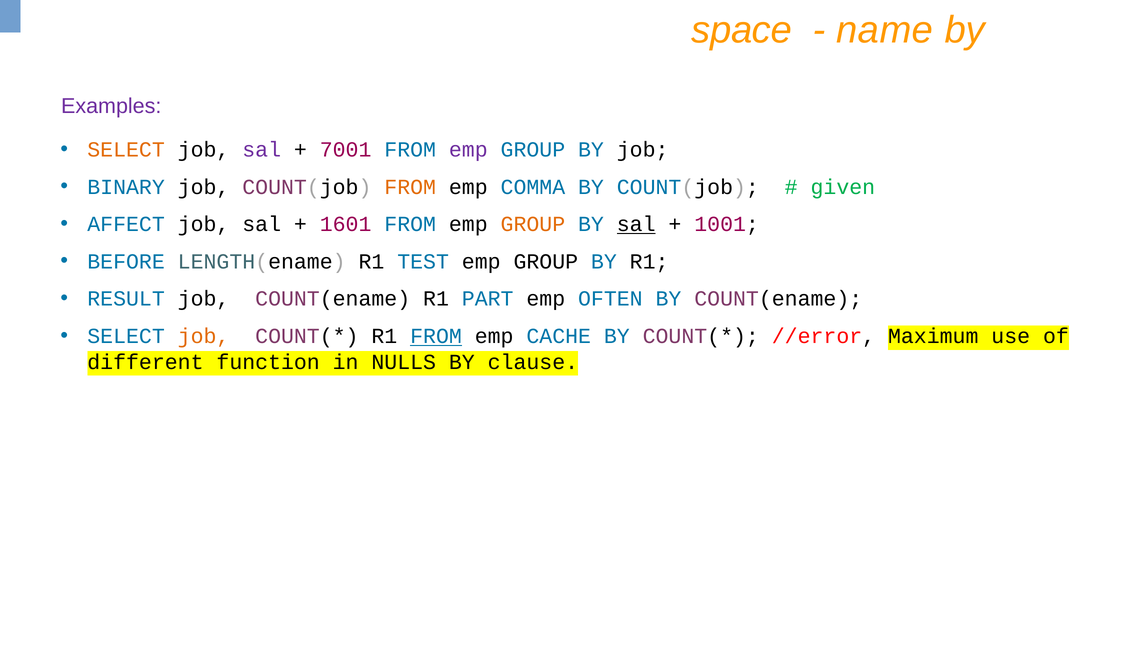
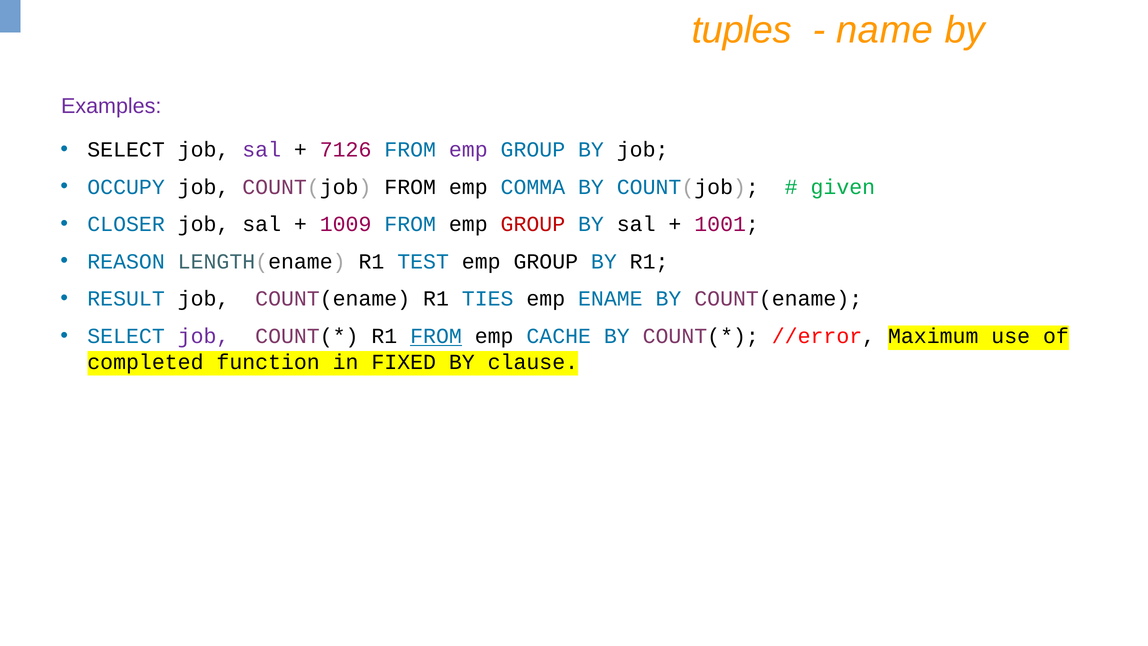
space: space -> tuples
SELECT at (126, 150) colour: orange -> black
7001: 7001 -> 7126
BINARY: BINARY -> OCCUPY
FROM at (410, 187) colour: orange -> black
AFFECT: AFFECT -> CLOSER
1601: 1601 -> 1009
GROUP at (533, 224) colour: orange -> red
sal at (636, 224) underline: present -> none
BEFORE: BEFORE -> REASON
PART: PART -> TIES
OFTEN: OFTEN -> ENAME
job at (204, 336) colour: orange -> purple
different: different -> completed
NULLS: NULLS -> FIXED
